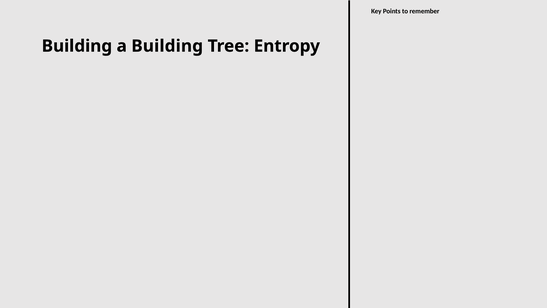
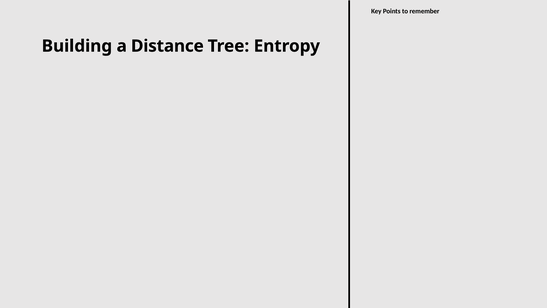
a Building: Building -> Distance
